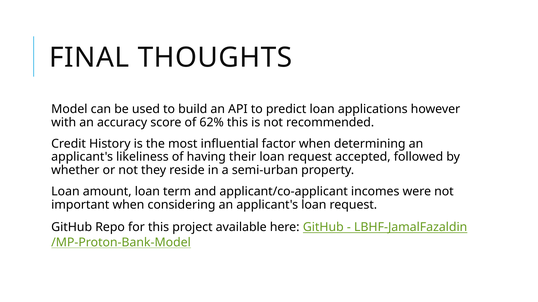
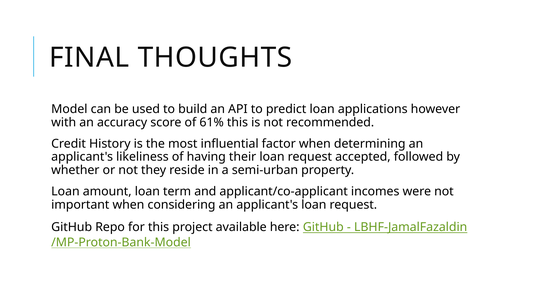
62%: 62% -> 61%
